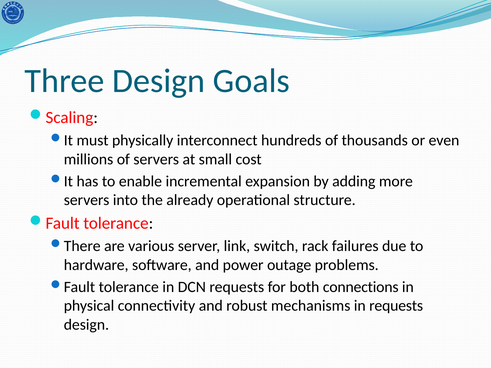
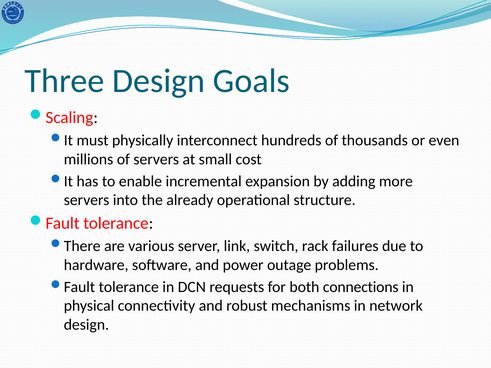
in requests: requests -> network
